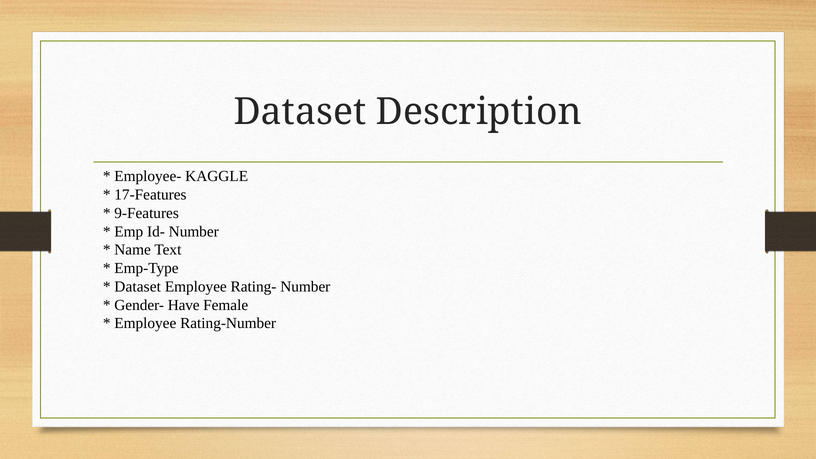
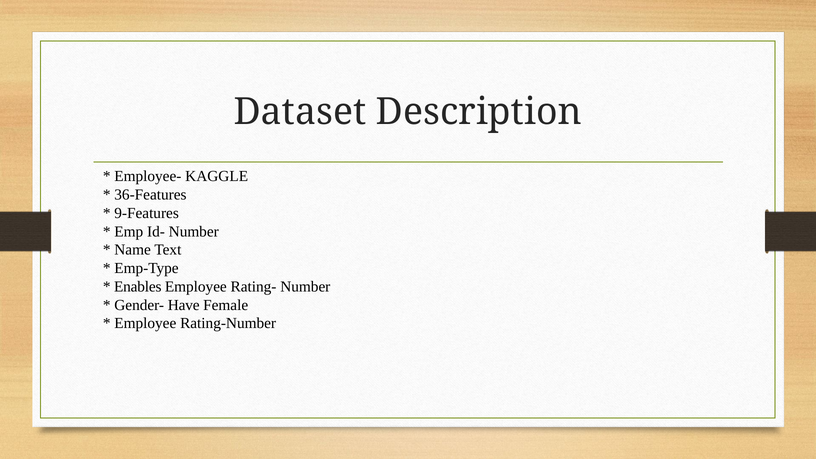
17-Features: 17-Features -> 36-Features
Dataset at (138, 287): Dataset -> Enables
